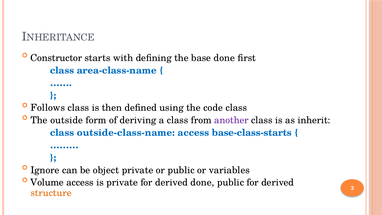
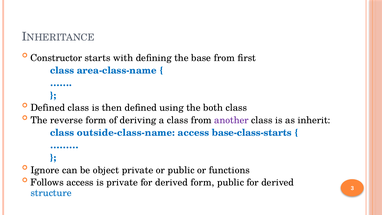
base done: done -> from
Follows at (48, 108): Follows -> Defined
code: code -> both
outside: outside -> reverse
variables: variables -> functions
Volume: Volume -> Follows
derived done: done -> form
structure colour: orange -> blue
